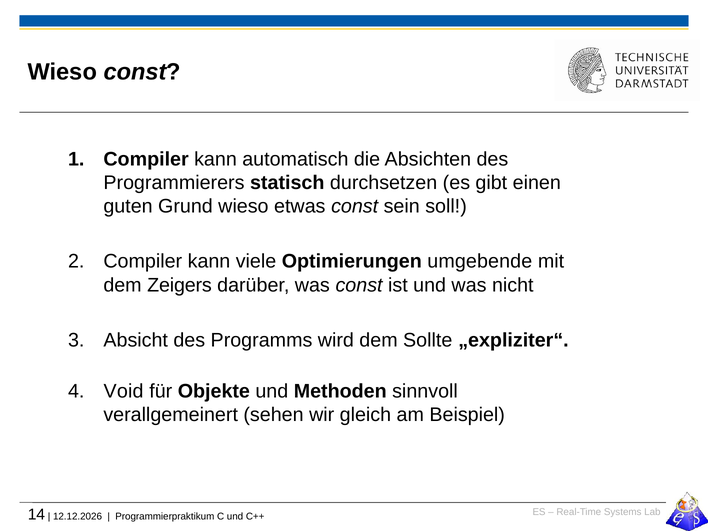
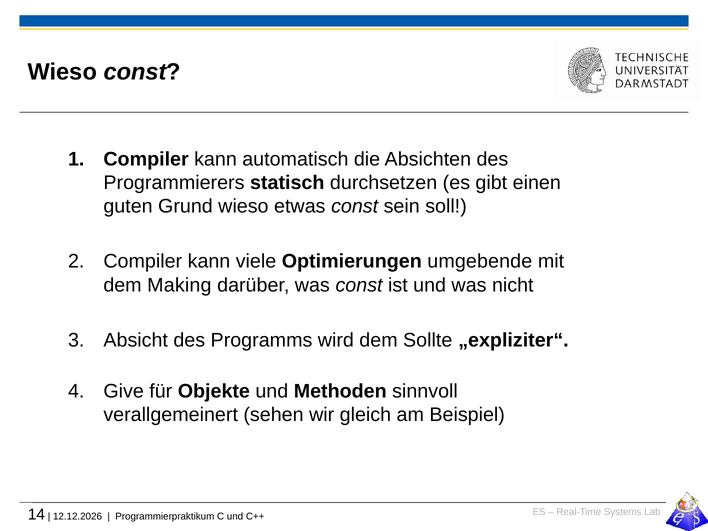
Zeigers: Zeigers -> Making
Void: Void -> Give
